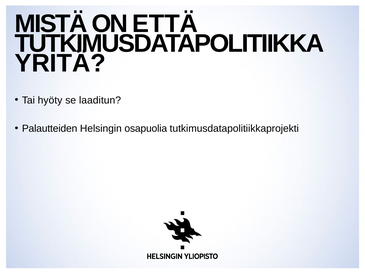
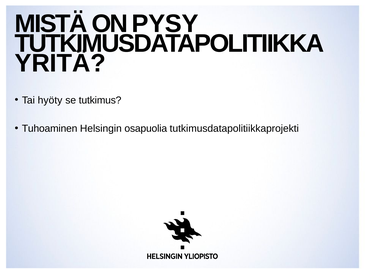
ETTÄ: ETTÄ -> PYSY
laaditun: laaditun -> tutkimus
Palautteiden: Palautteiden -> Tuhoaminen
